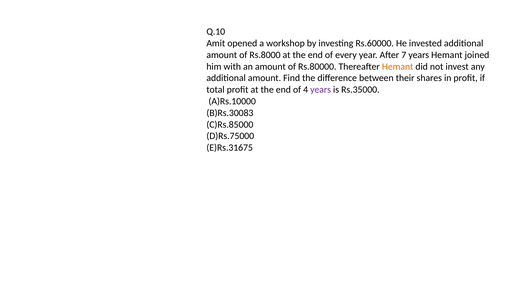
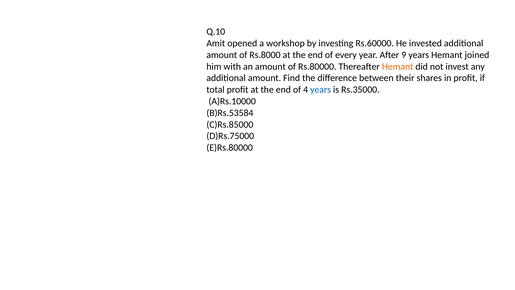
7: 7 -> 9
years at (321, 90) colour: purple -> blue
B)Rs.30083: B)Rs.30083 -> B)Rs.53584
E)Rs.31675: E)Rs.31675 -> E)Rs.80000
